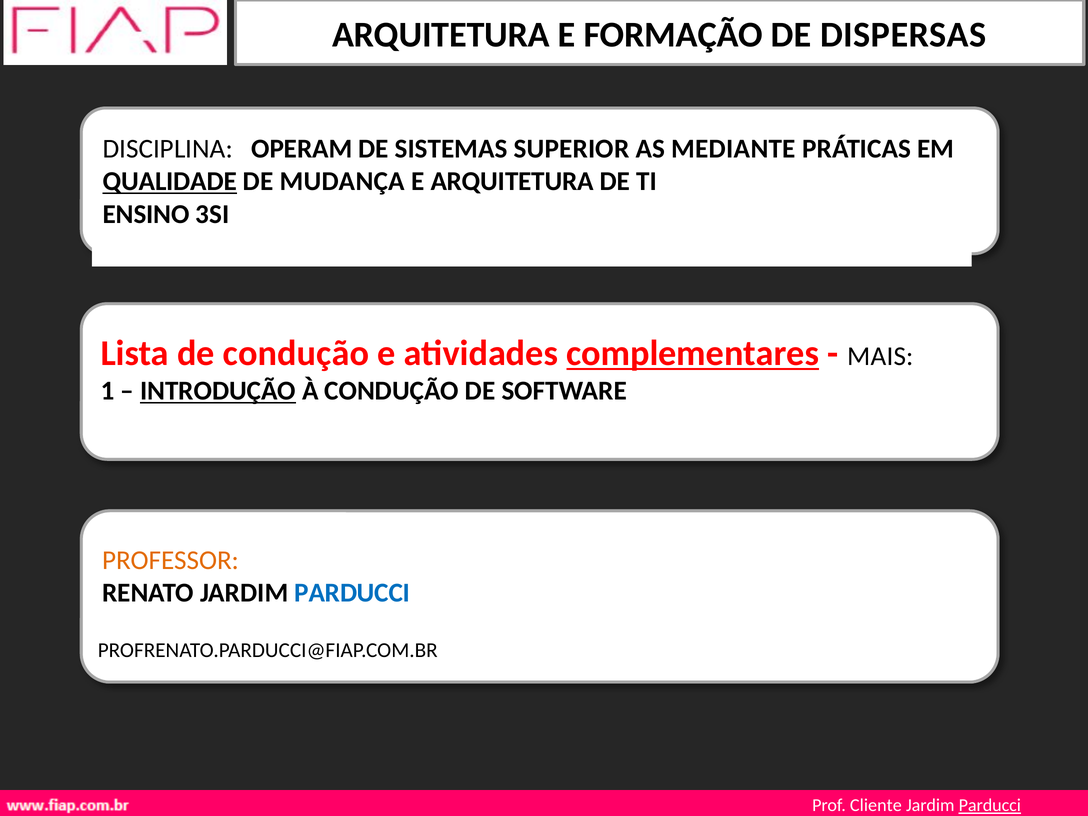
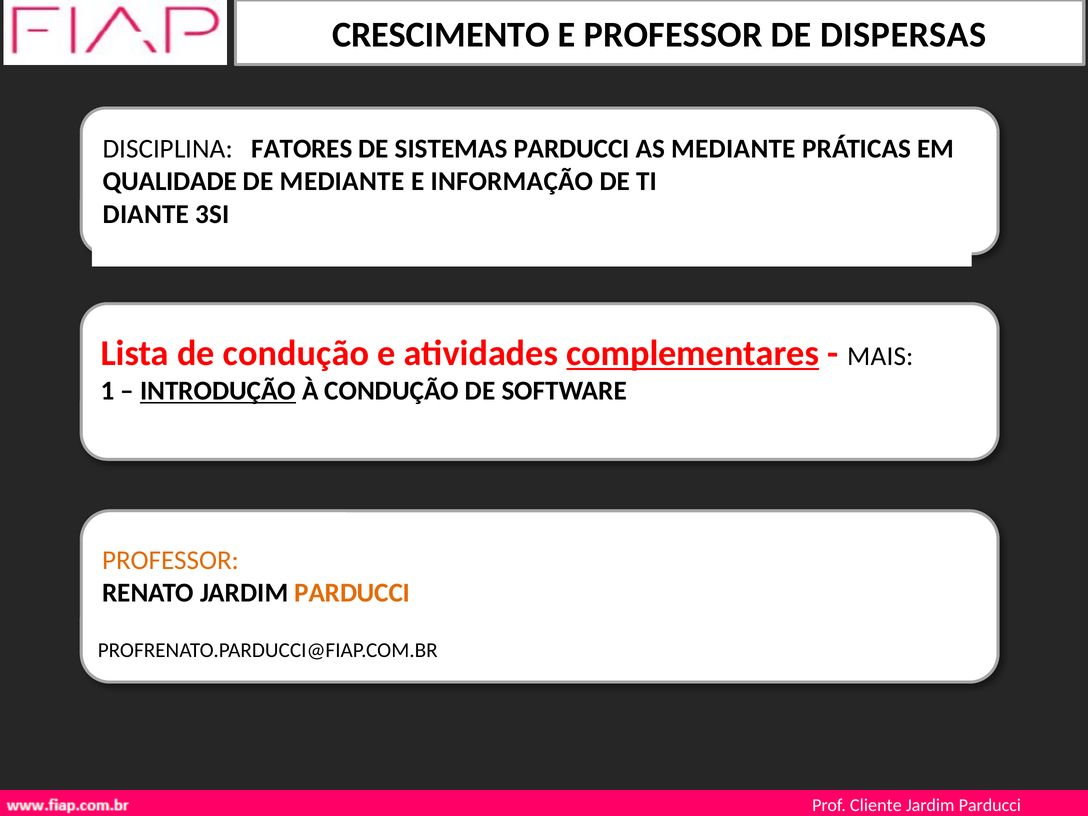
ARQUITETURA at (441, 35): ARQUITETURA -> CRESCIMENTO
E FORMAÇÃO: FORMAÇÃO -> PROFESSOR
OPERAM: OPERAM -> FATORES
SISTEMAS SUPERIOR: SUPERIOR -> PARDUCCI
QUALIDADE underline: present -> none
DE MUDANÇA: MUDANÇA -> MEDIANTE
E ARQUITETURA: ARQUITETURA -> INFORMAÇÃO
ENSINO: ENSINO -> DIANTE
PARDUCCI at (352, 593) colour: blue -> orange
Parducci at (990, 805) underline: present -> none
